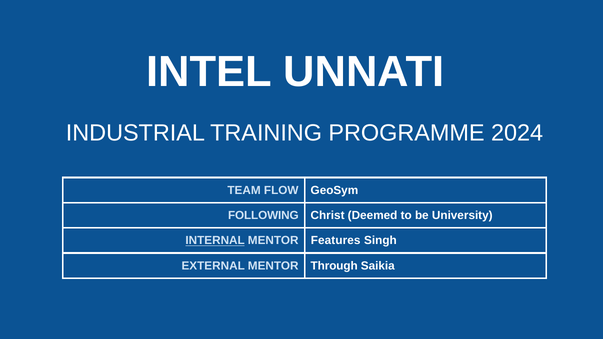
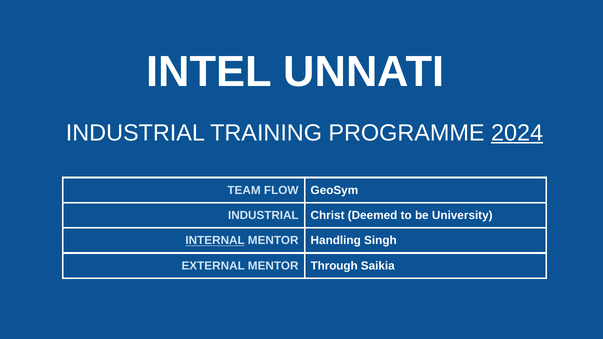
2024 underline: none -> present
FOLLOWING at (263, 216): FOLLOWING -> INDUSTRIAL
Features: Features -> Handling
